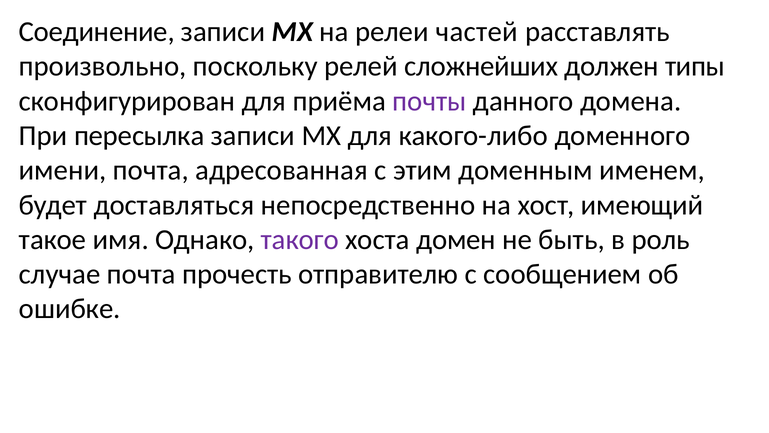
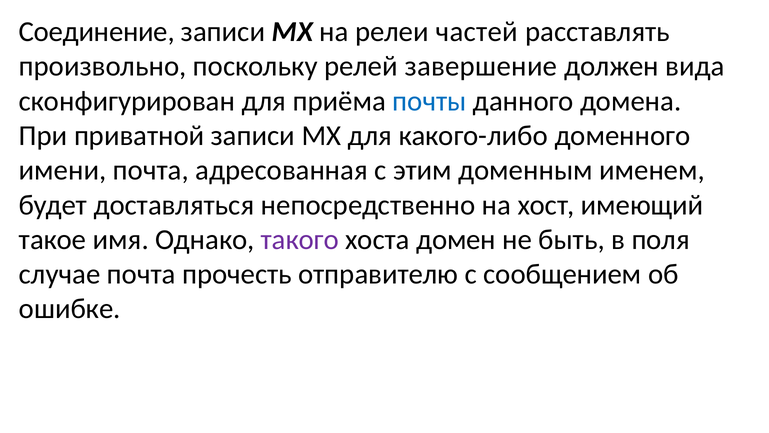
сложнейших: сложнейших -> завершение
типы: типы -> вида
почты colour: purple -> blue
пересылка: пересылка -> приватной
роль: роль -> поля
